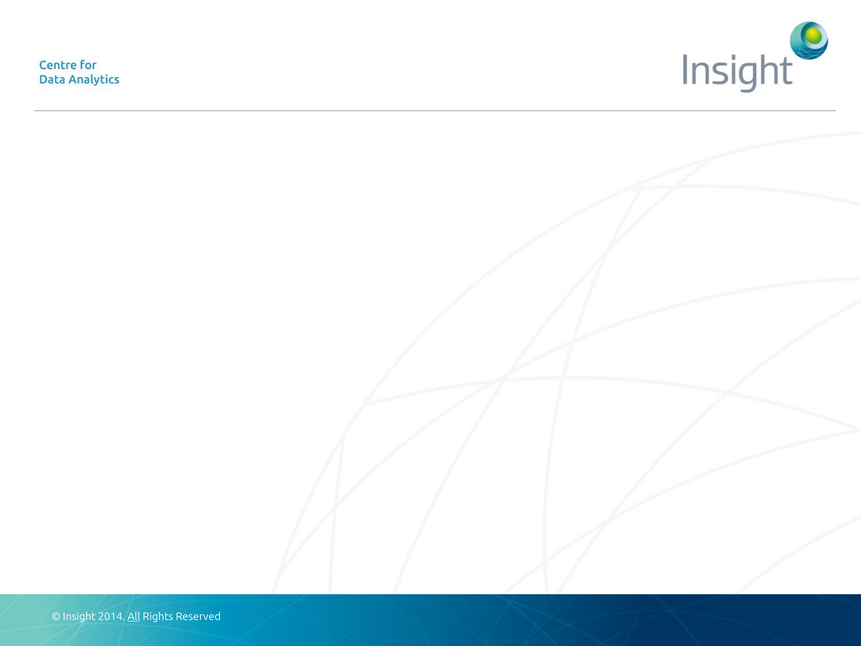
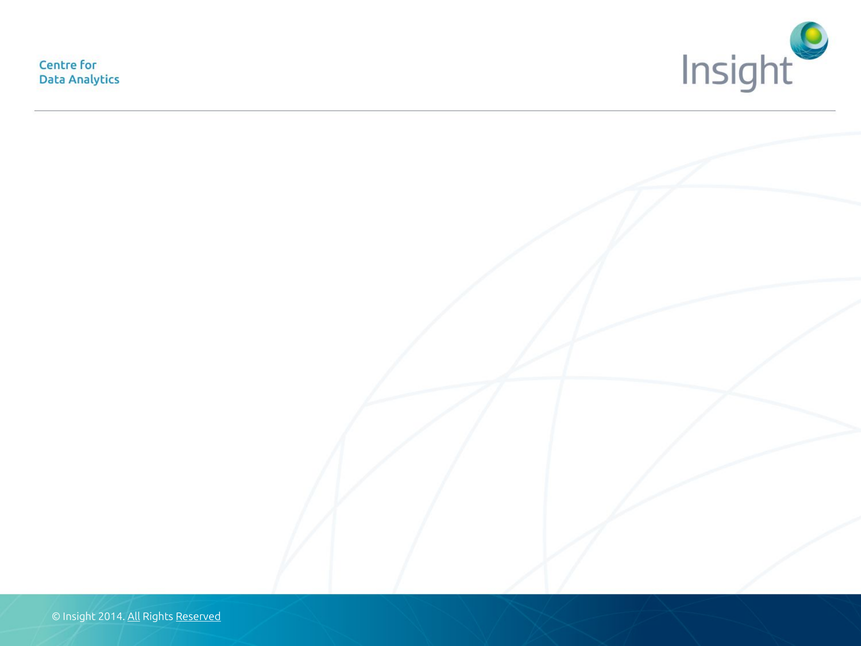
Reserved underline: none -> present
